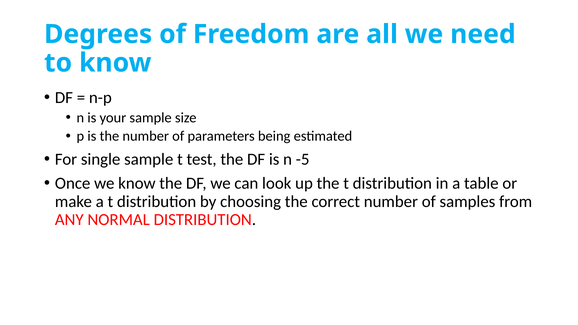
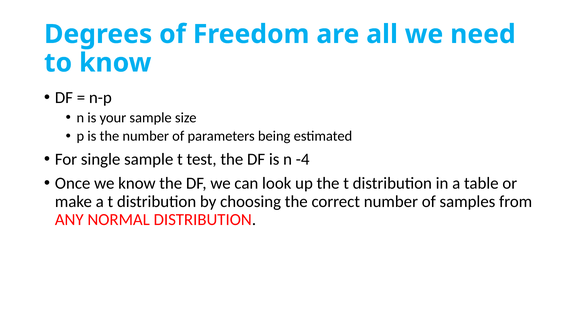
-5: -5 -> -4
